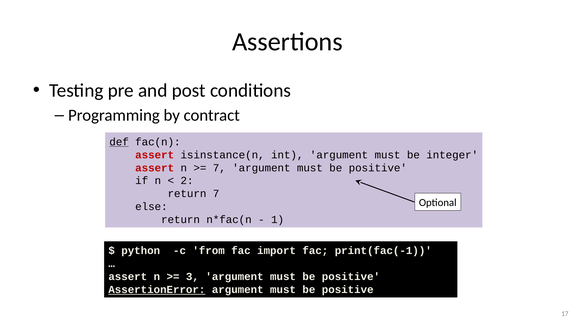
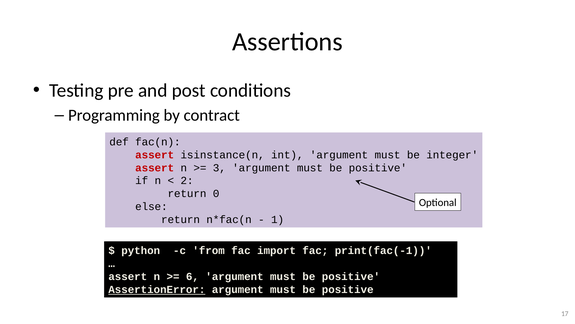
def underline: present -> none
7 at (219, 167): 7 -> 3
return 7: 7 -> 0
3: 3 -> 6
